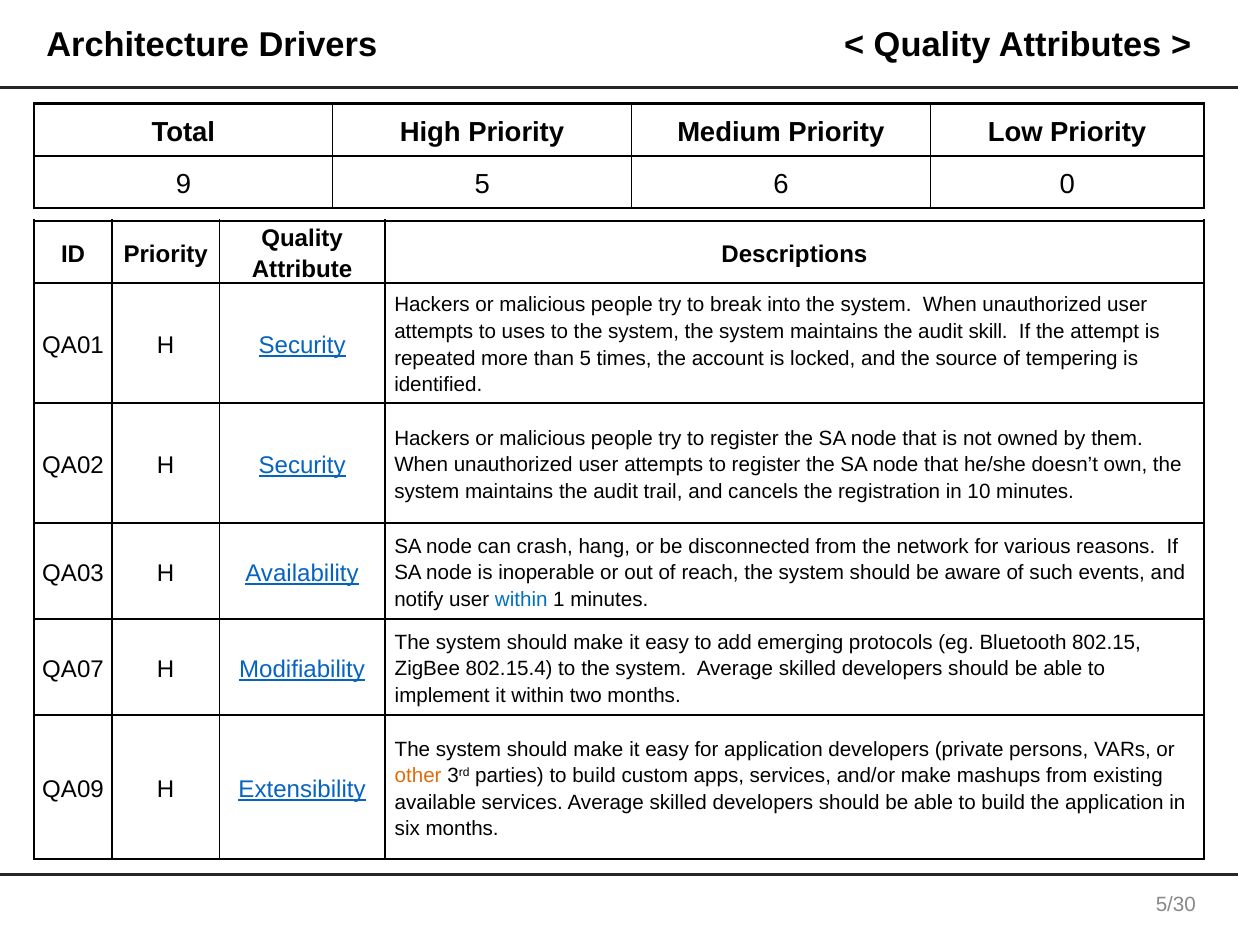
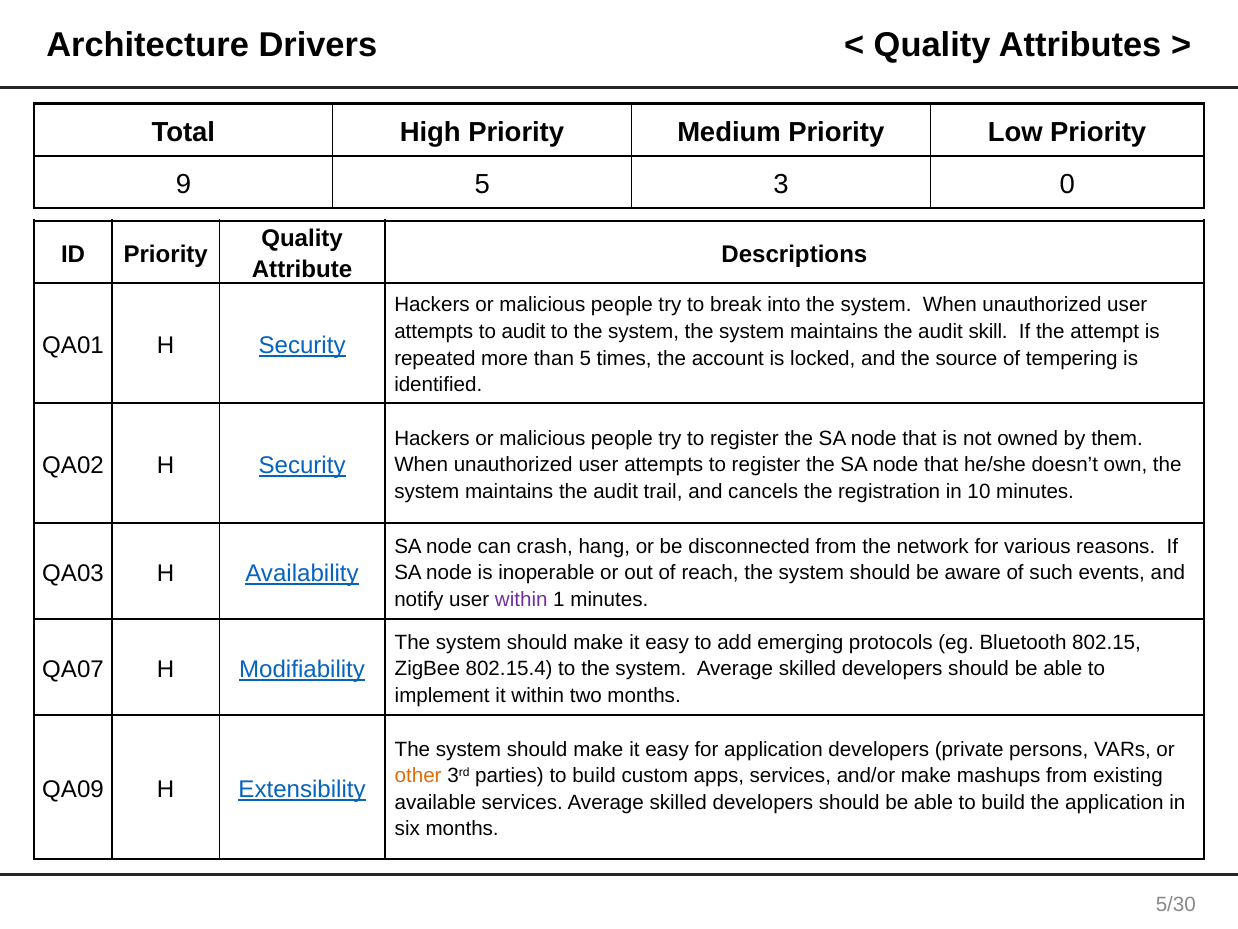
6: 6 -> 3
to uses: uses -> audit
within at (521, 599) colour: blue -> purple
